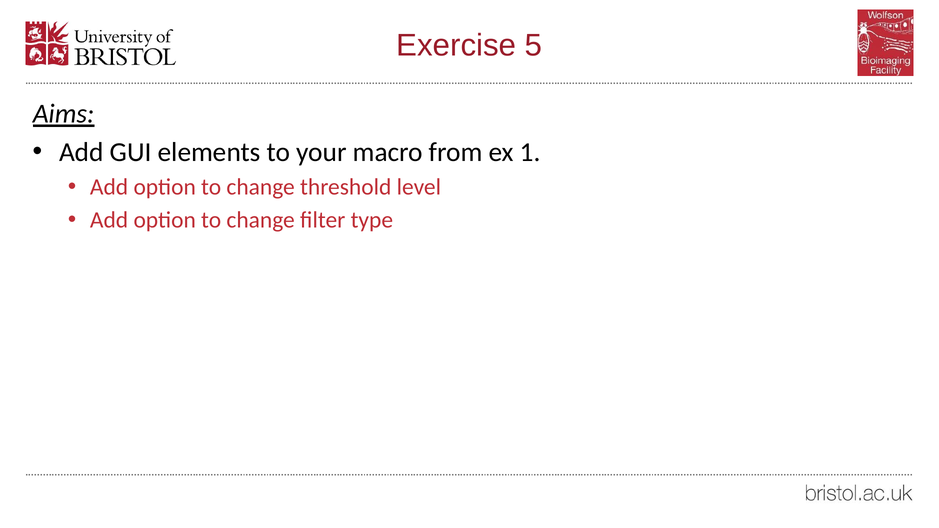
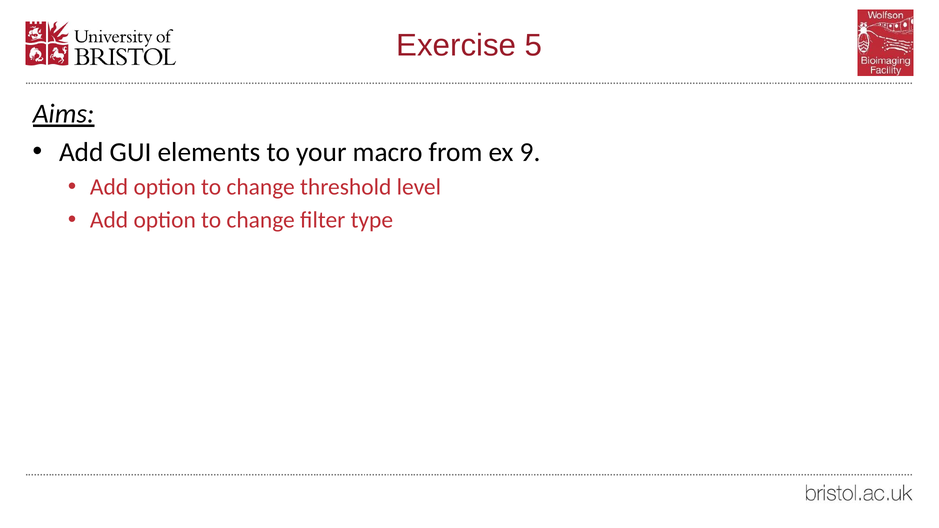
1: 1 -> 9
